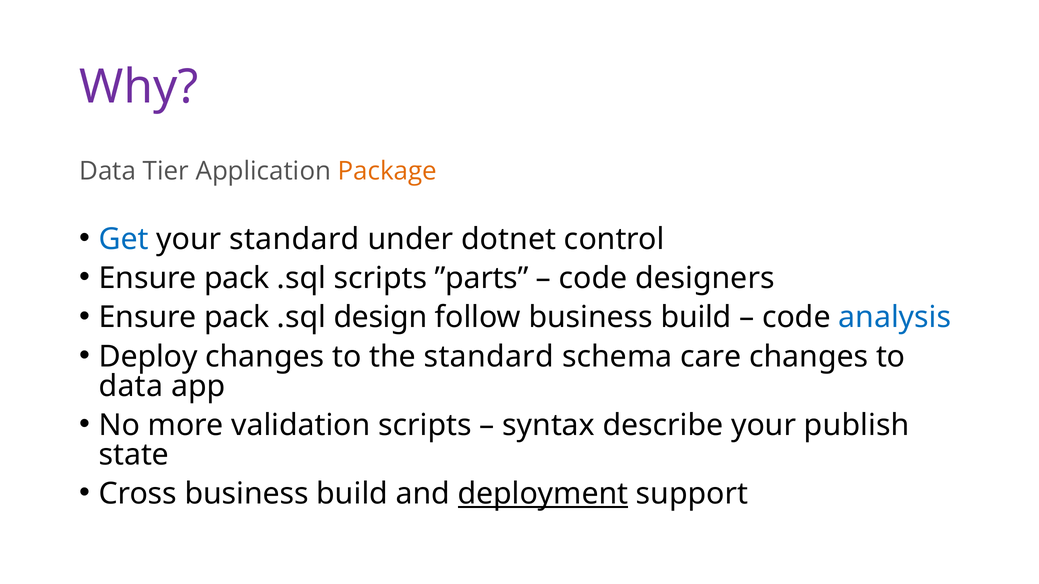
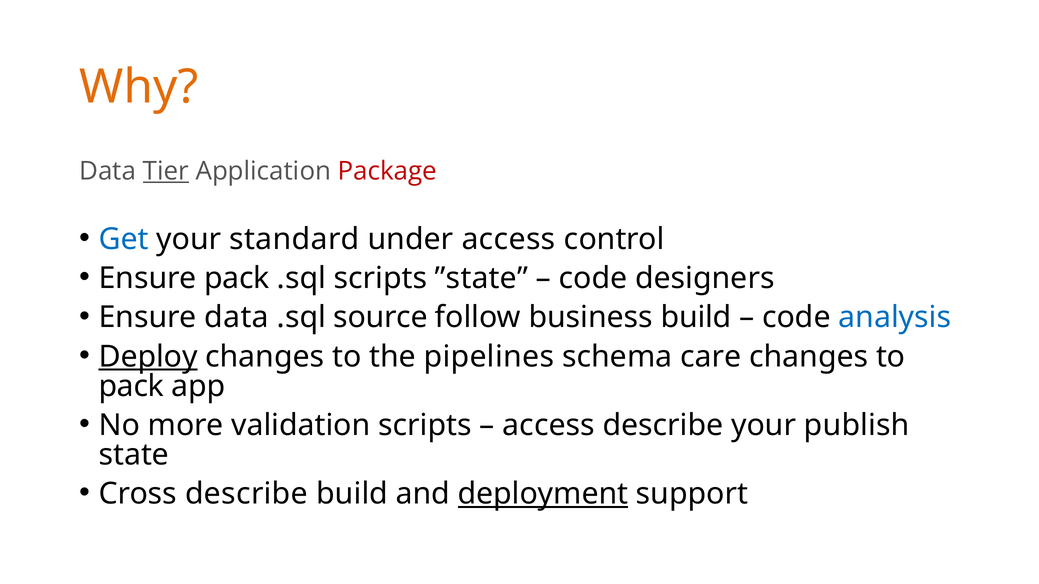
Why colour: purple -> orange
Tier underline: none -> present
Package colour: orange -> red
under dotnet: dotnet -> access
”parts: ”parts -> ”state
pack at (237, 318): pack -> data
design: design -> source
Deploy underline: none -> present
the standard: standard -> pipelines
data at (131, 386): data -> pack
syntax at (549, 426): syntax -> access
Cross business: business -> describe
